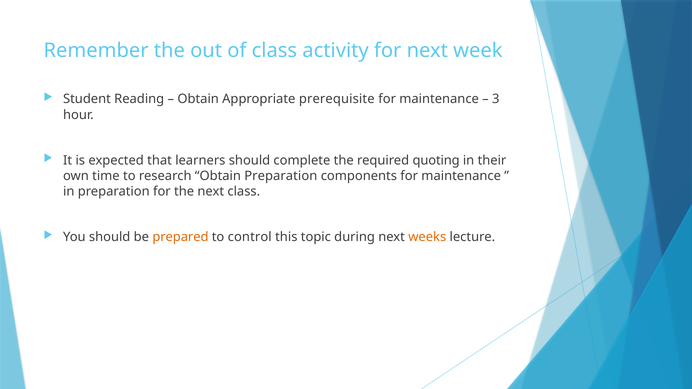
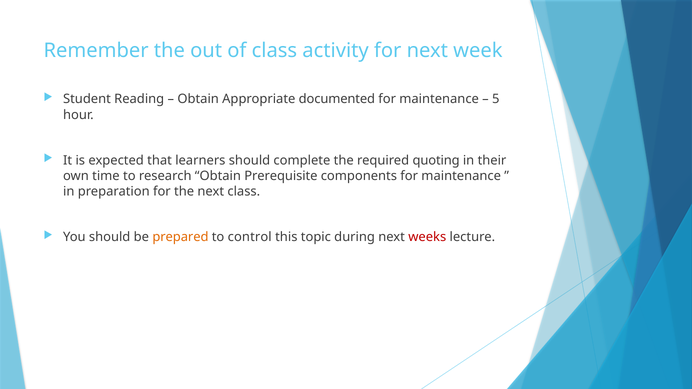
prerequisite: prerequisite -> documented
3: 3 -> 5
Obtain Preparation: Preparation -> Prerequisite
weeks colour: orange -> red
